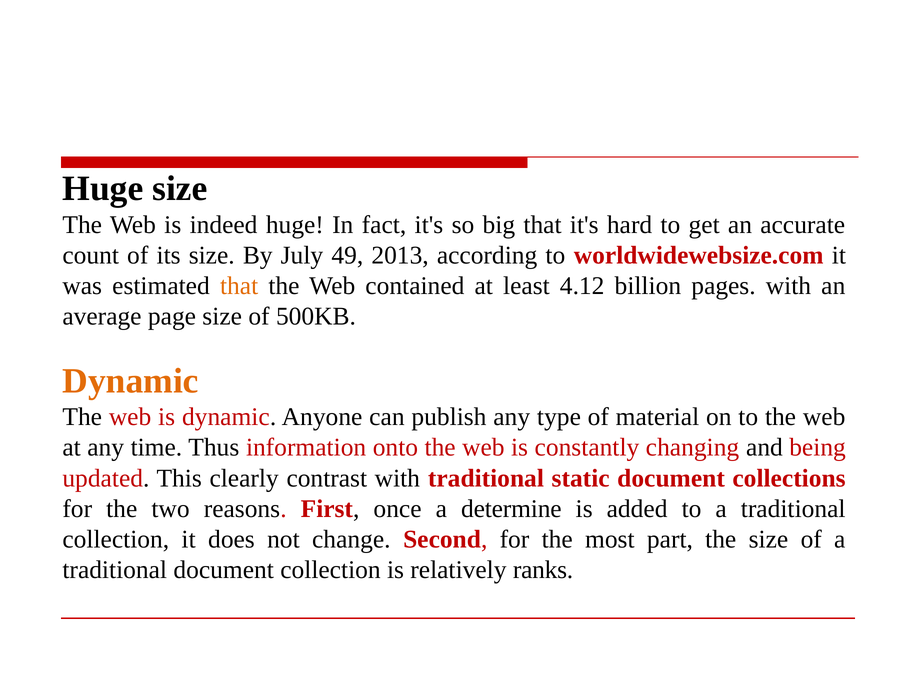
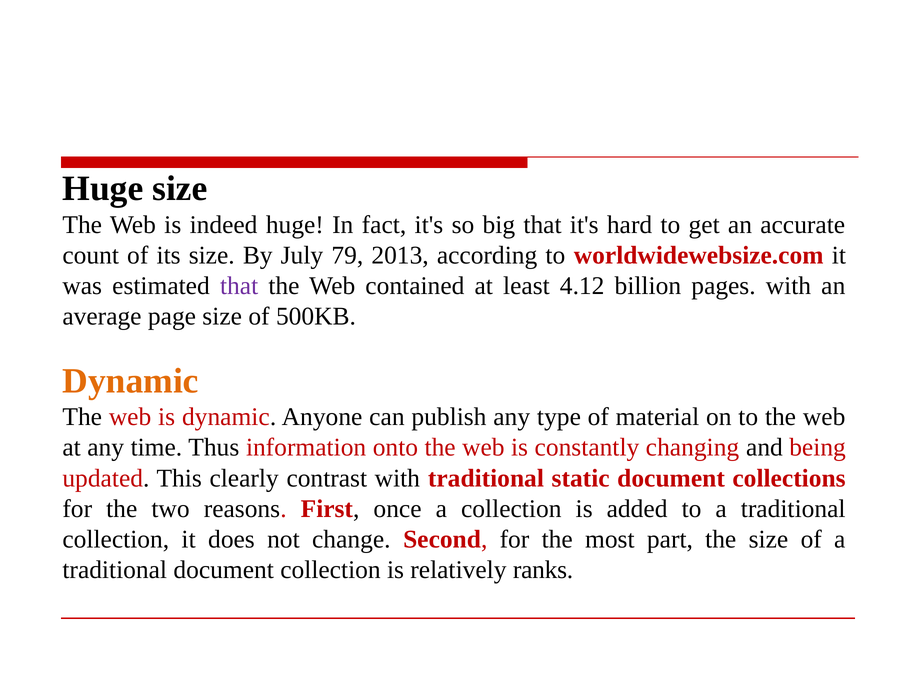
49: 49 -> 79
that at (239, 286) colour: orange -> purple
a determine: determine -> collection
